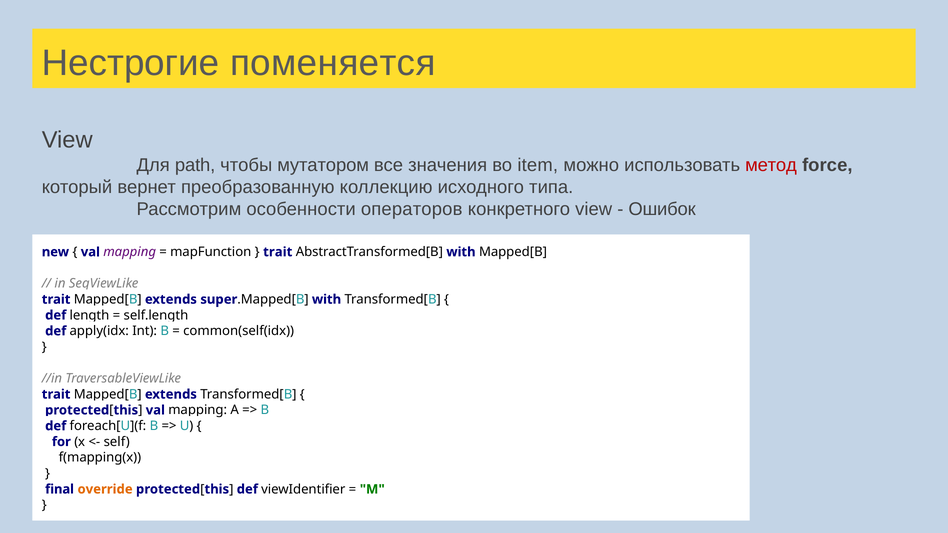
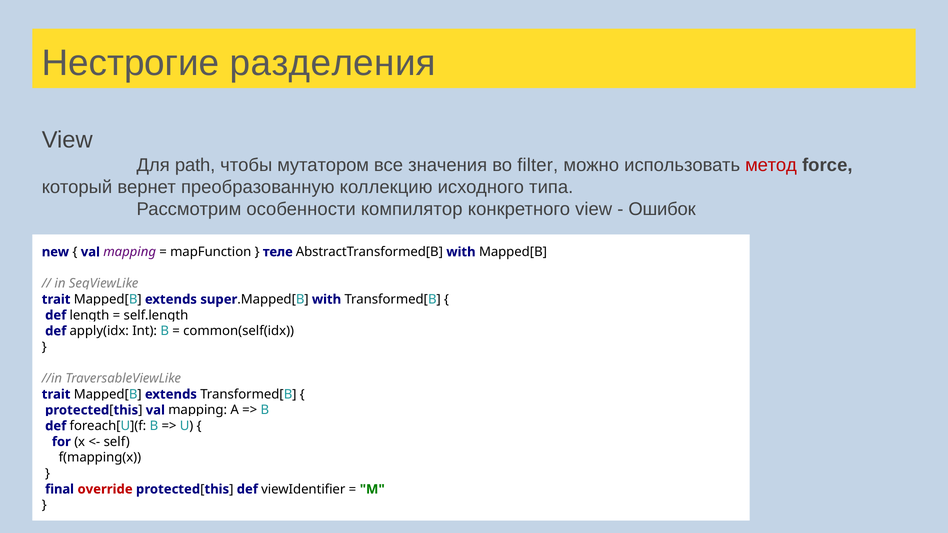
поменяется: поменяется -> разделения
item: item -> filter
операторов: операторов -> компилятор
trait at (278, 252): trait -> теле
override colour: orange -> red
